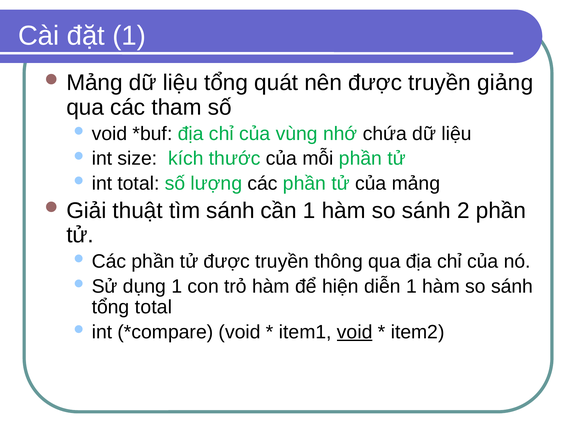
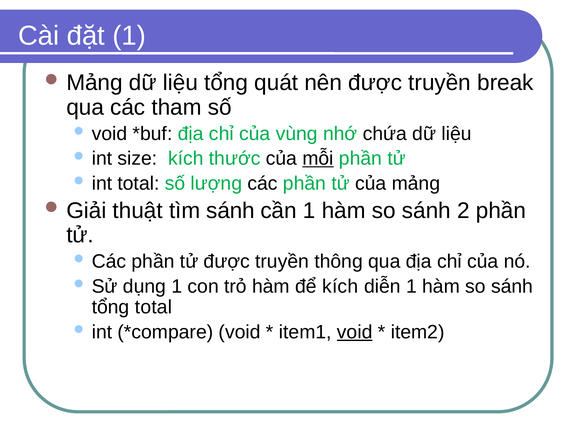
giảng: giảng -> break
mỗi underline: none -> present
để hiện: hiện -> kích
